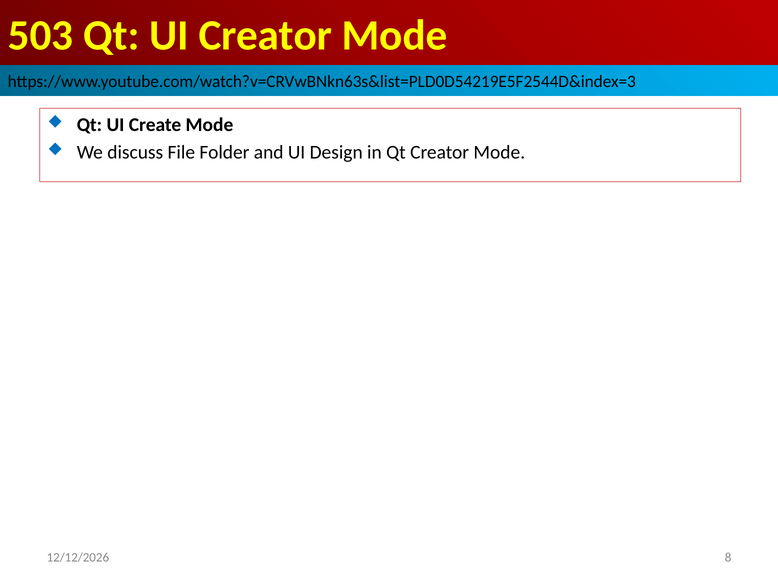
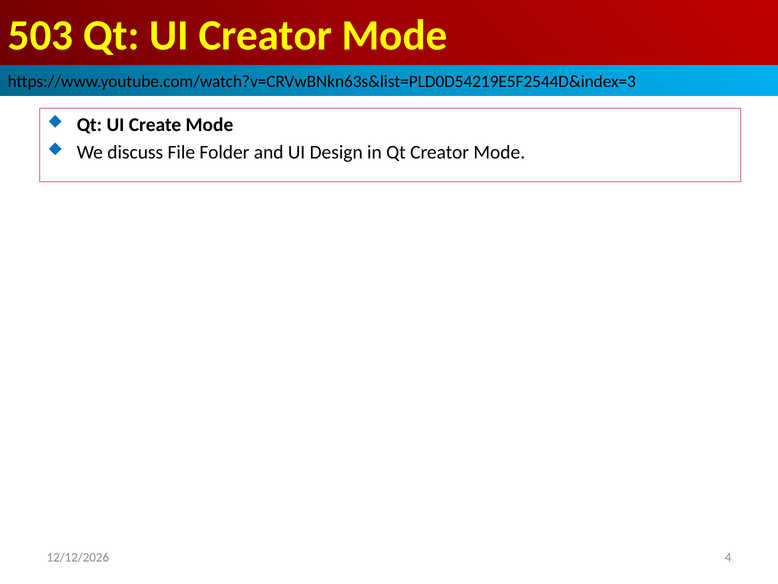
8: 8 -> 4
